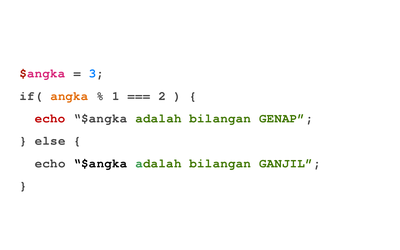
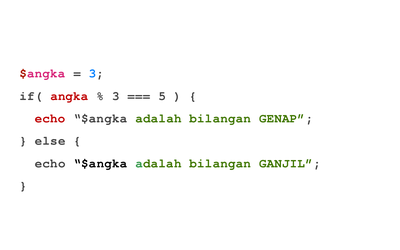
angka colour: orange -> red
1 at (116, 96): 1 -> 3
2: 2 -> 5
